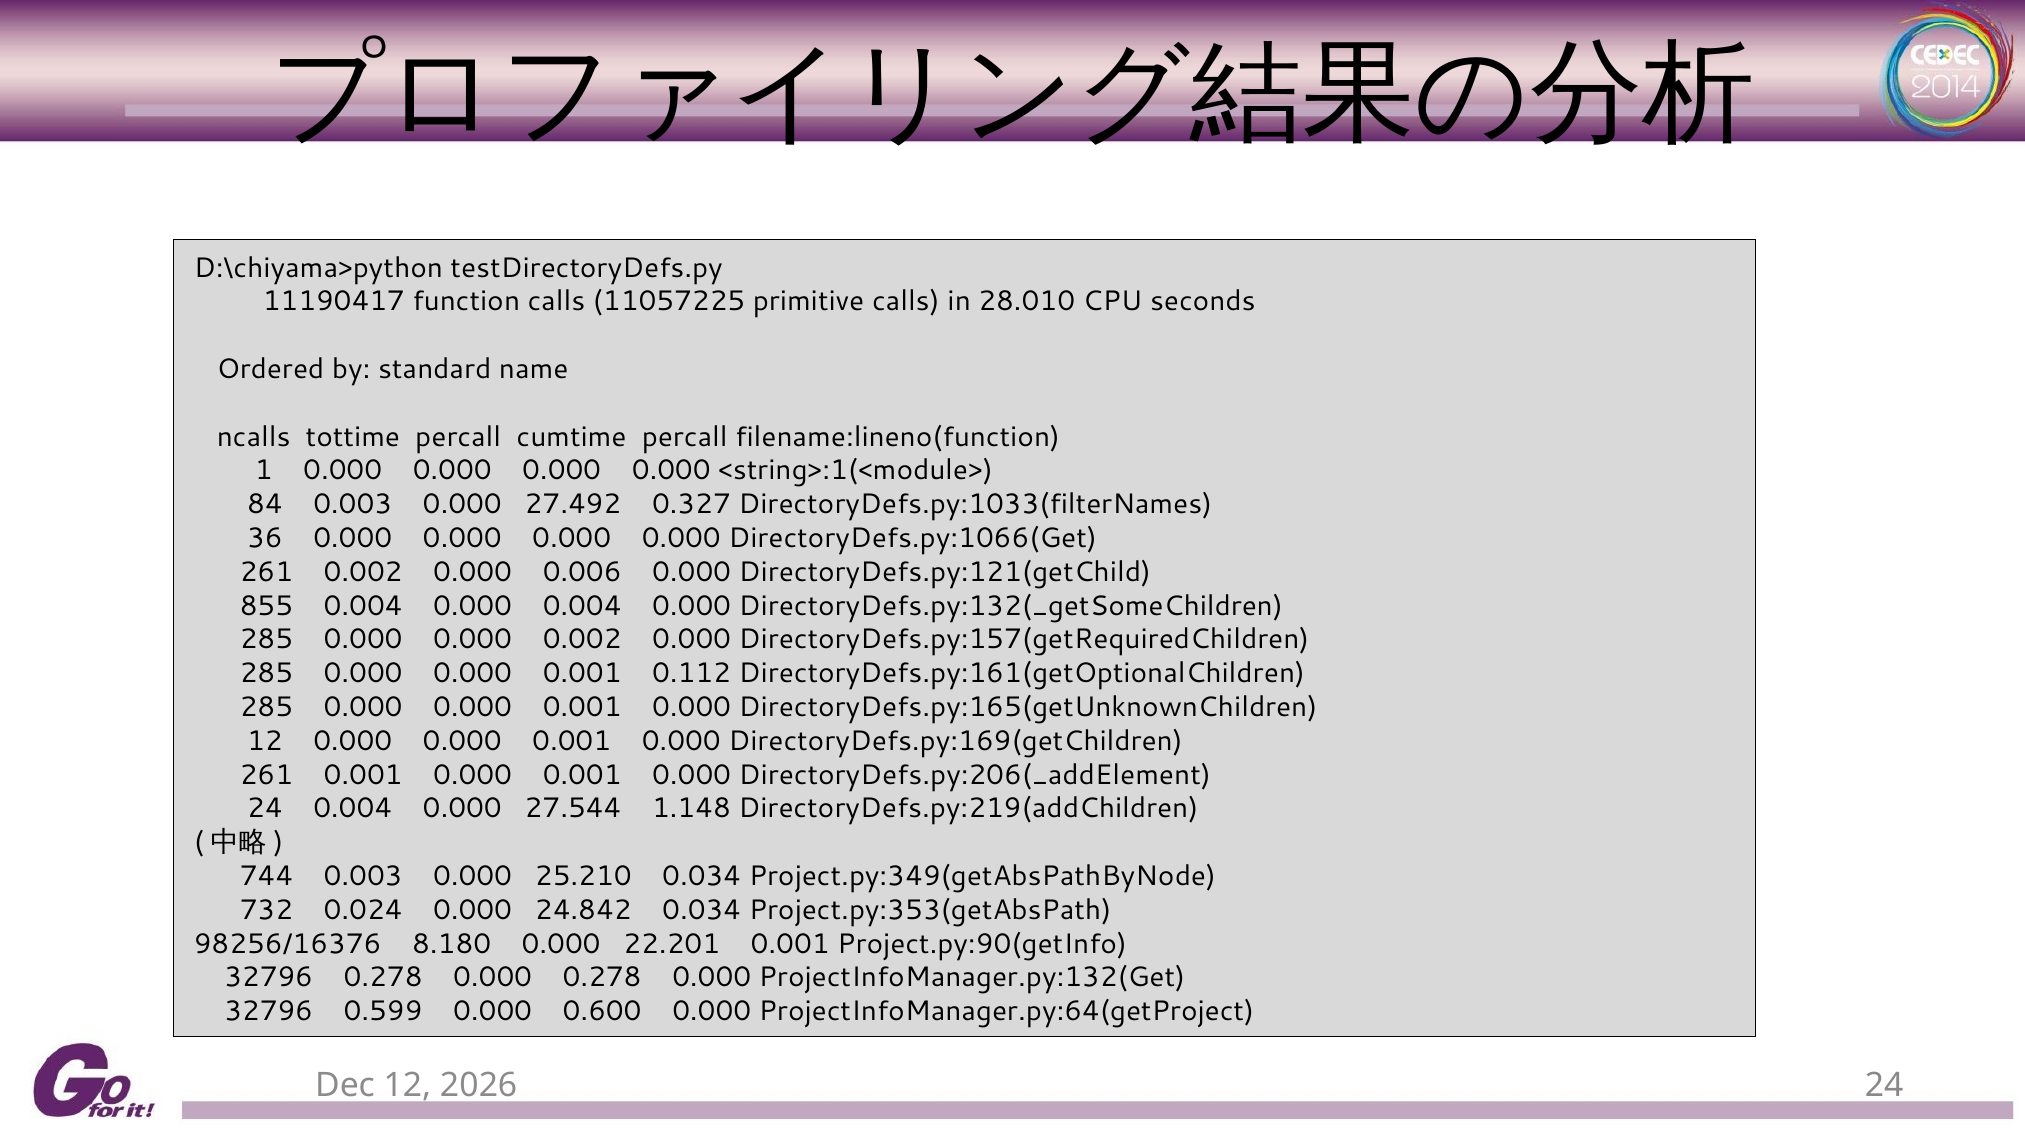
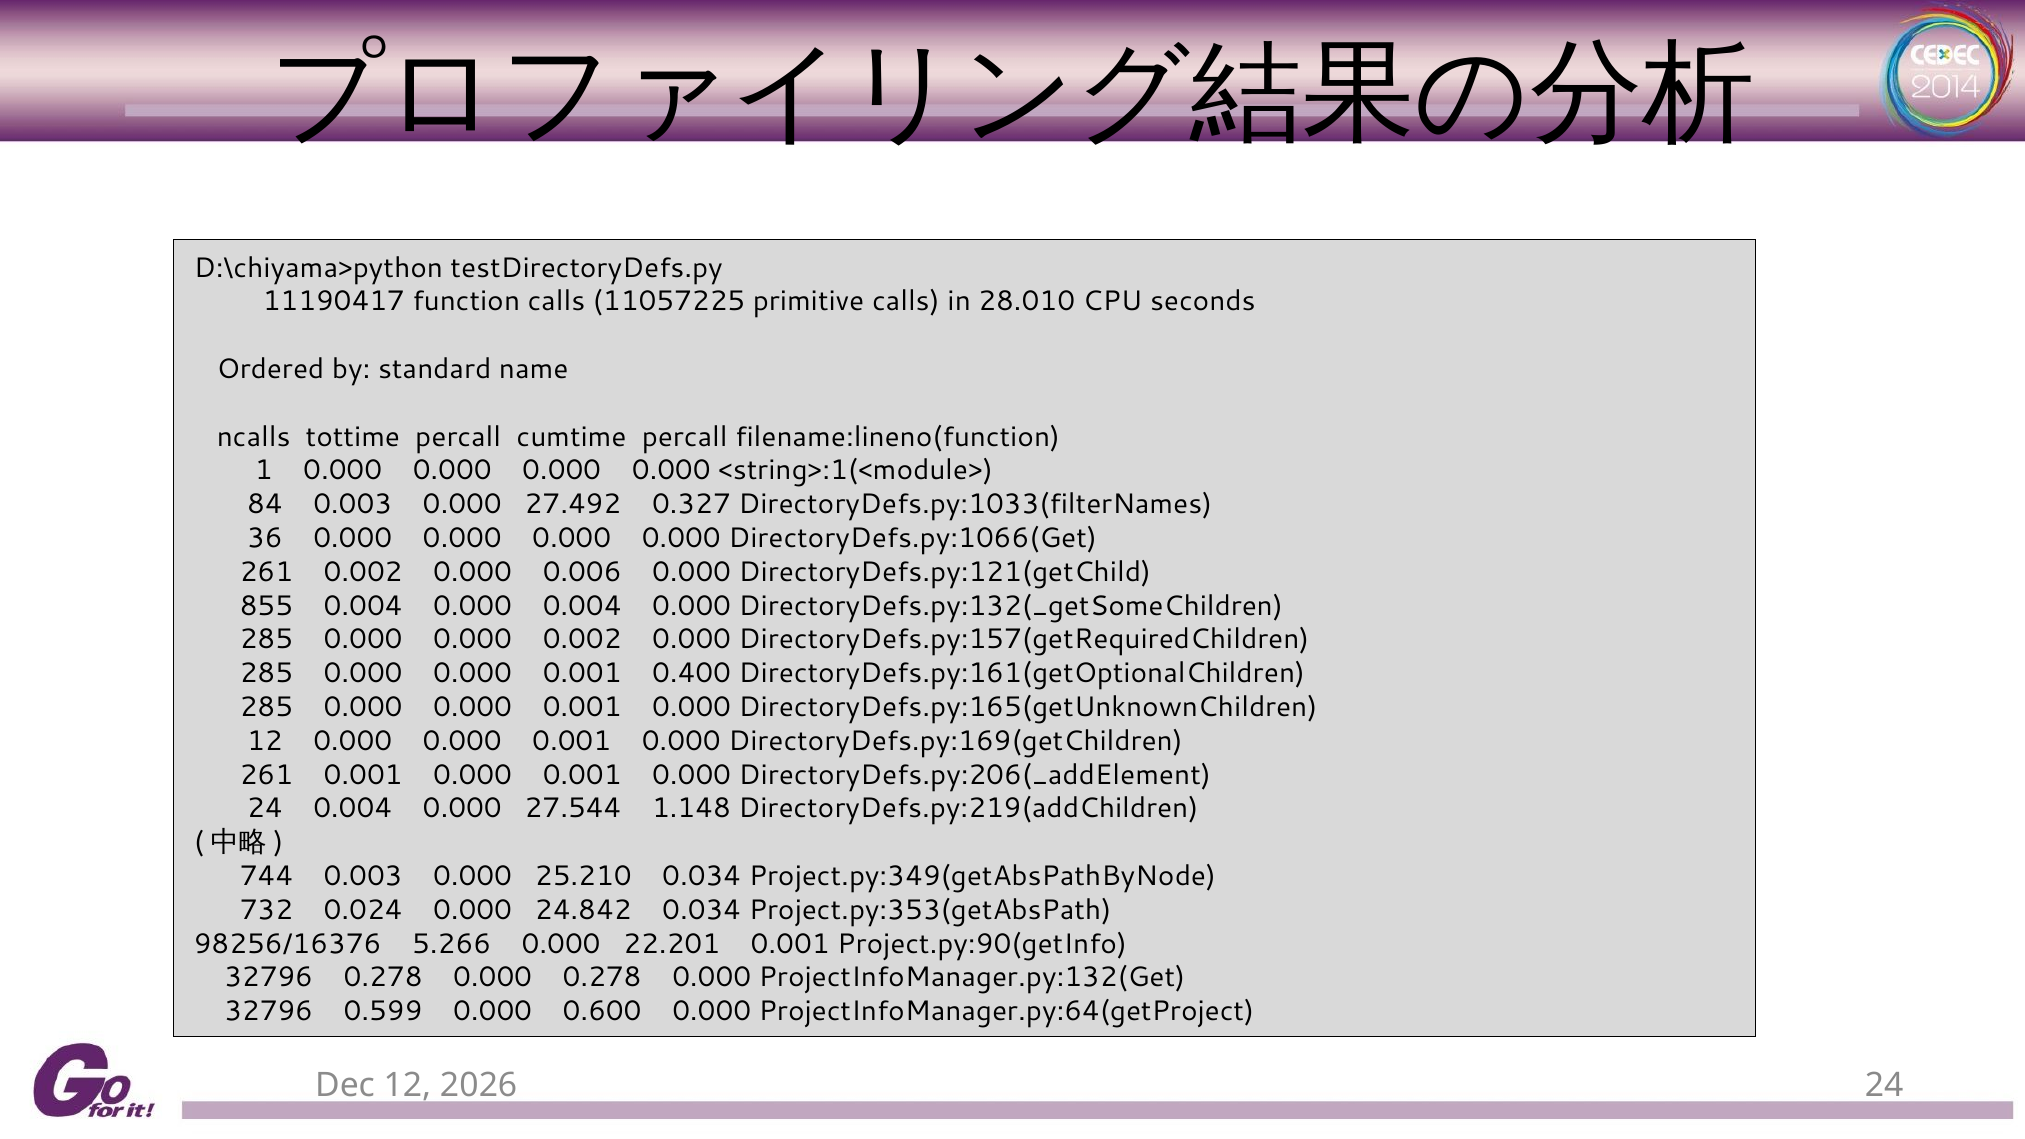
0.112: 0.112 -> 0.400
8.180: 8.180 -> 5.266
